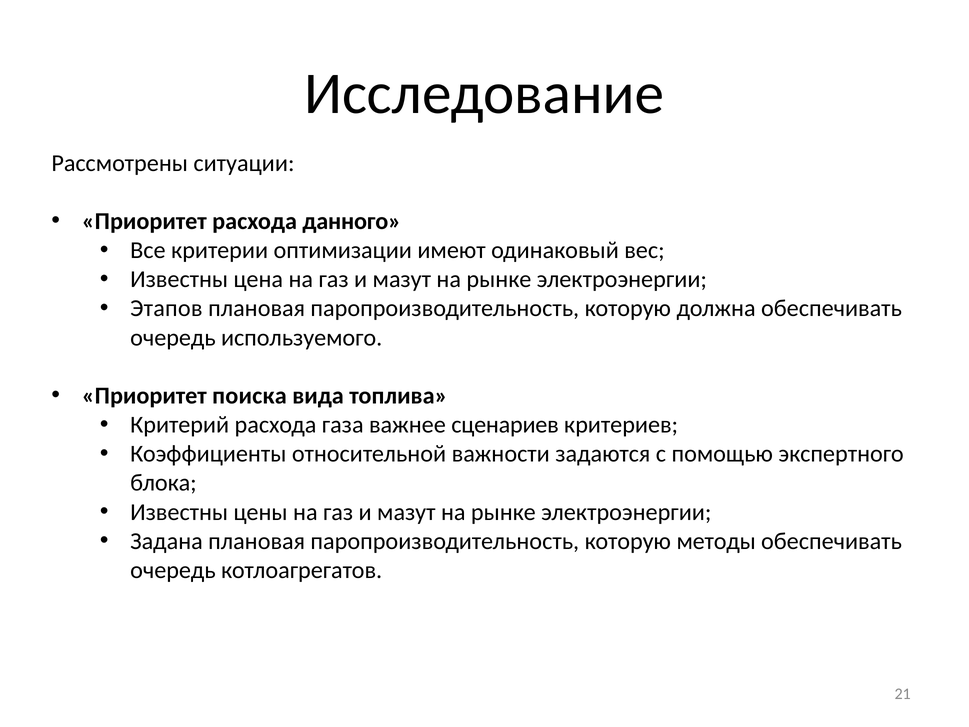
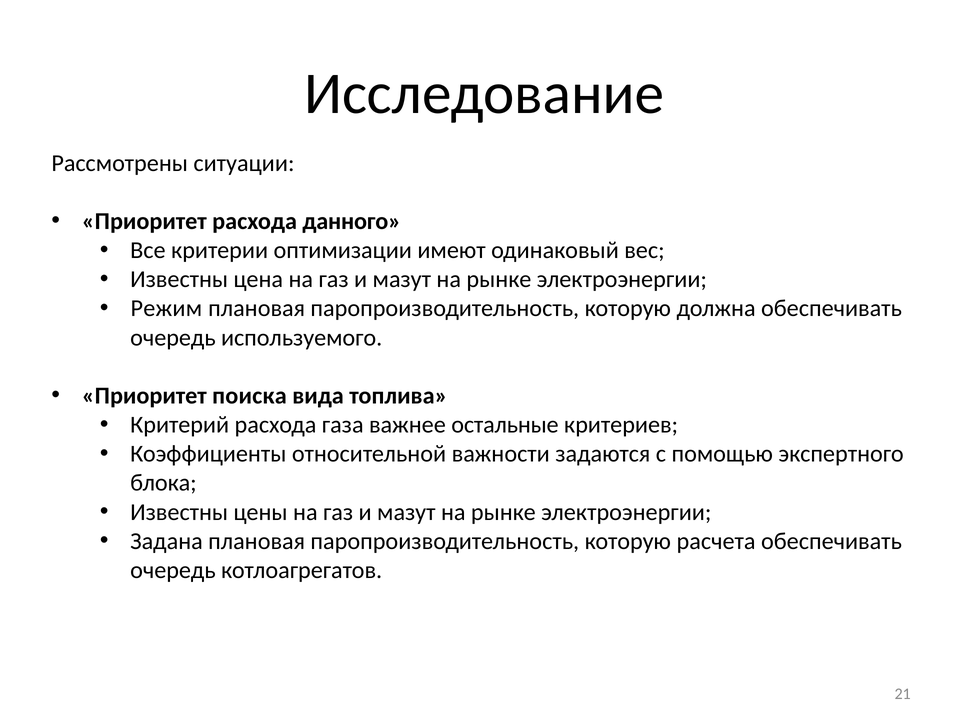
Этапов: Этапов -> Режим
сценариев: сценариев -> остальные
методы: методы -> расчета
